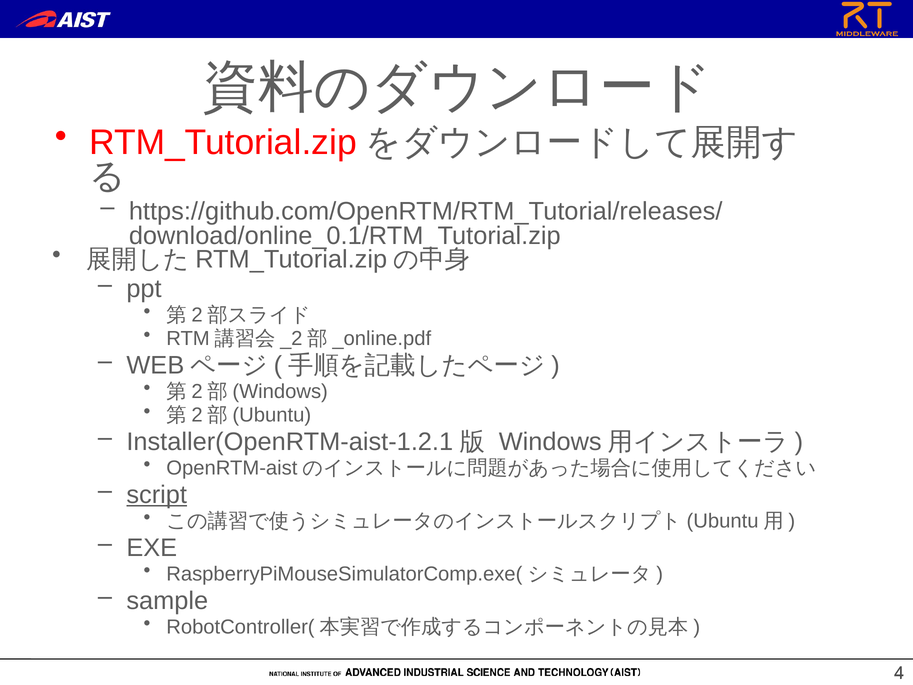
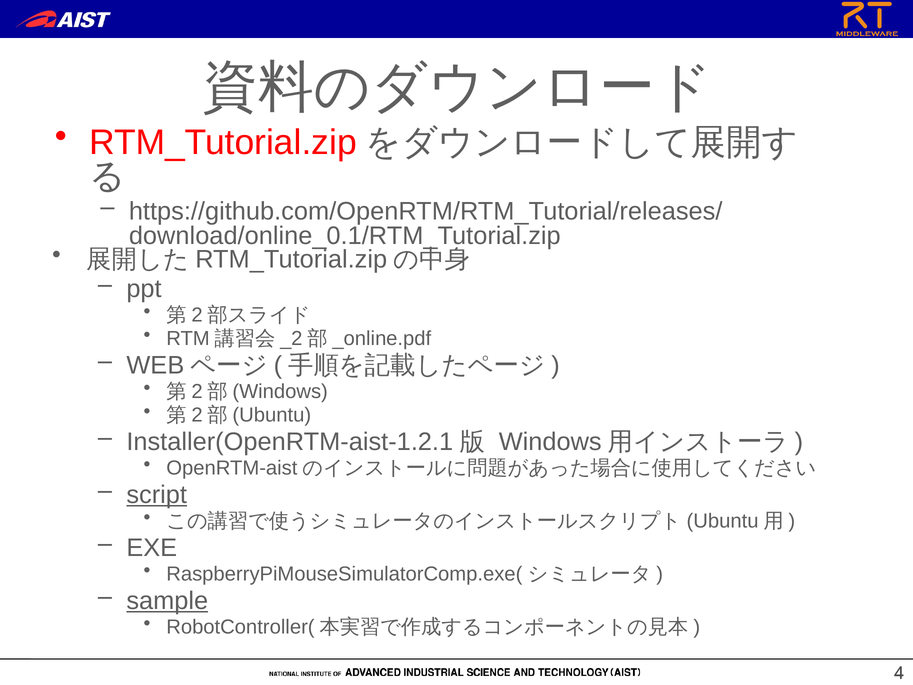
sample underline: none -> present
